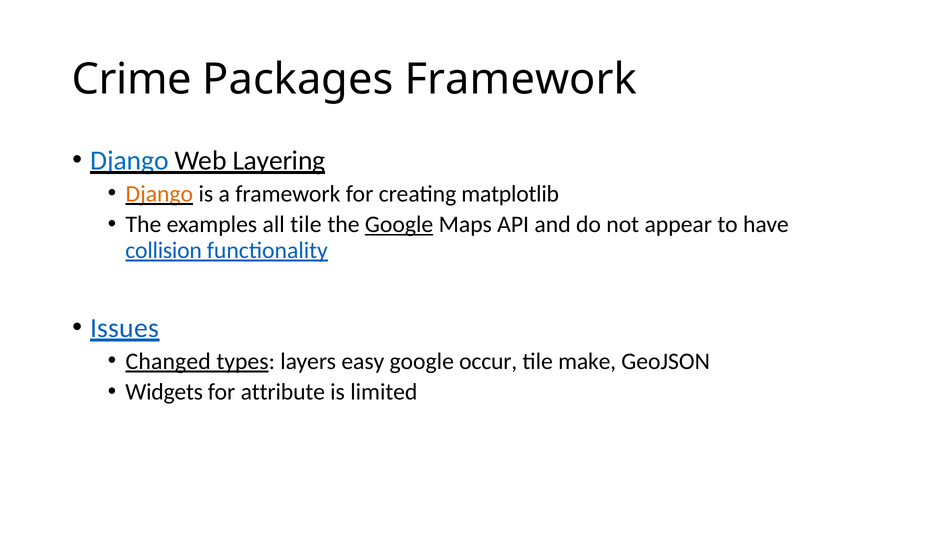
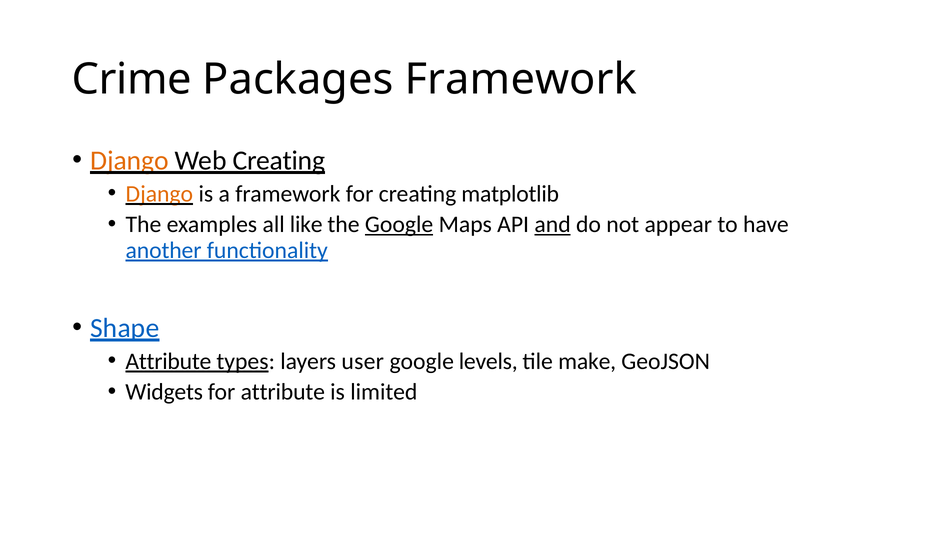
Django at (129, 161) colour: blue -> orange
Web Layering: Layering -> Creating
all tile: tile -> like
and underline: none -> present
collision: collision -> another
Issues: Issues -> Shape
Changed at (168, 361): Changed -> Attribute
easy: easy -> user
occur: occur -> levels
